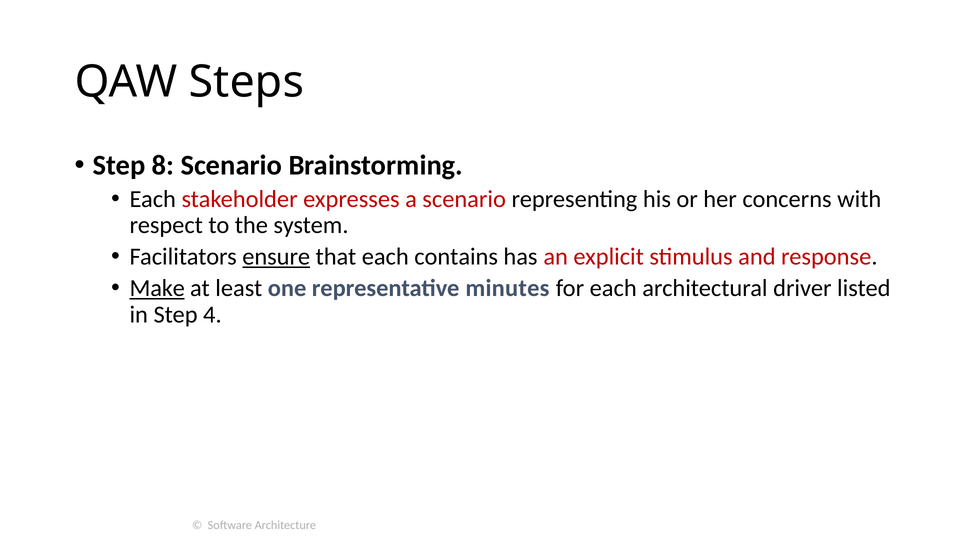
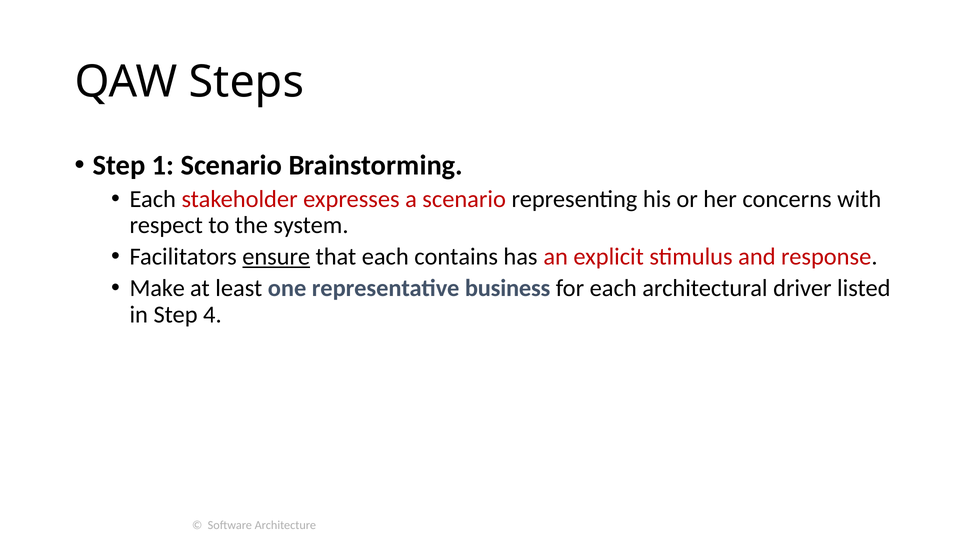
8: 8 -> 1
Make underline: present -> none
minutes: minutes -> business
